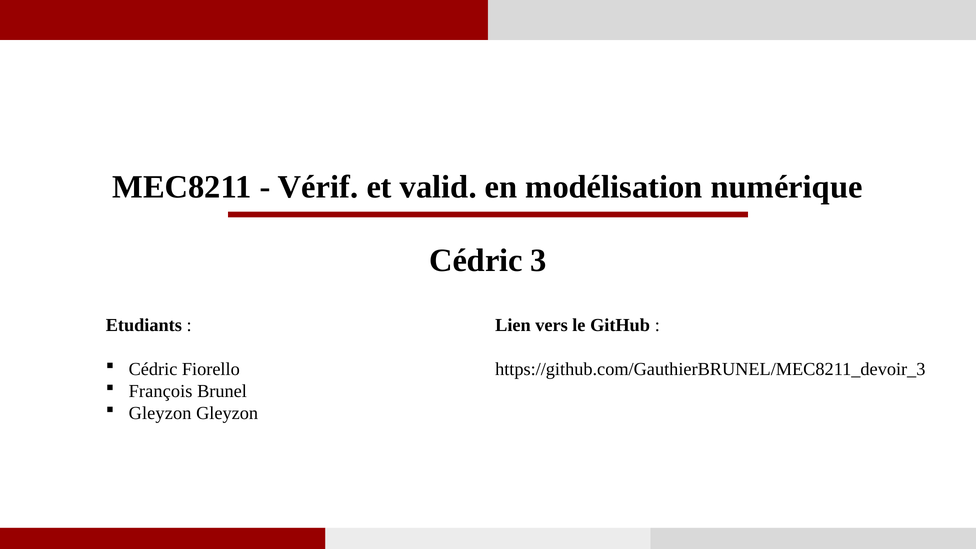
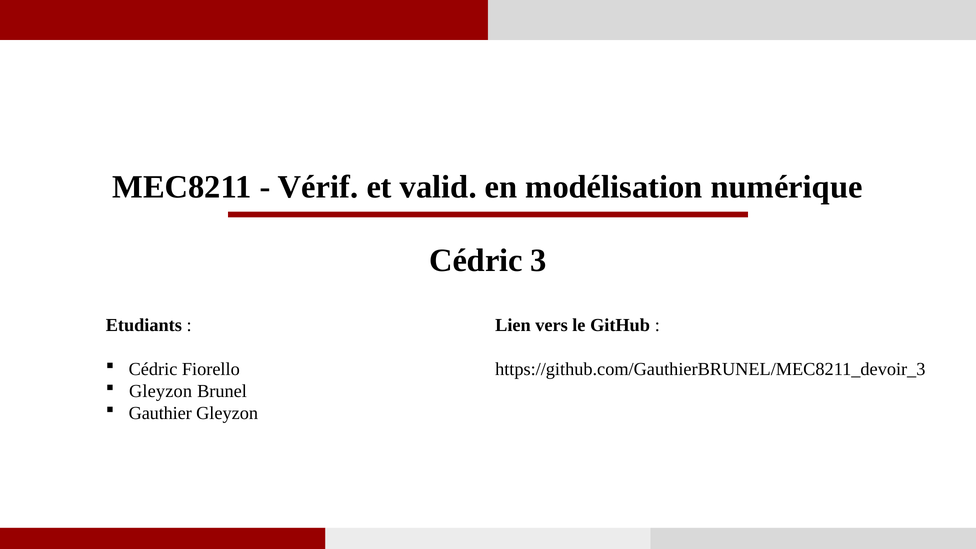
François at (161, 391): François -> Gleyzon
Gleyzon at (160, 413): Gleyzon -> Gauthier
